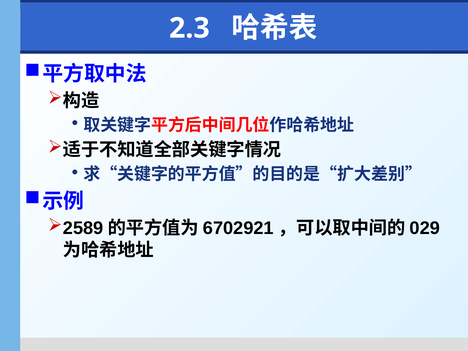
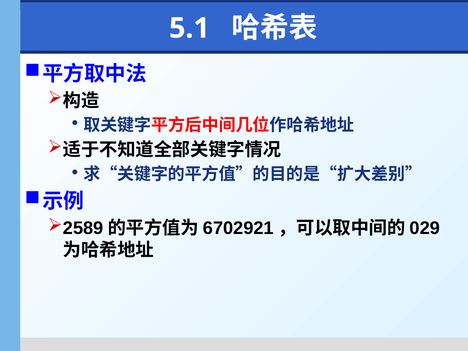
2.3: 2.3 -> 5.1
